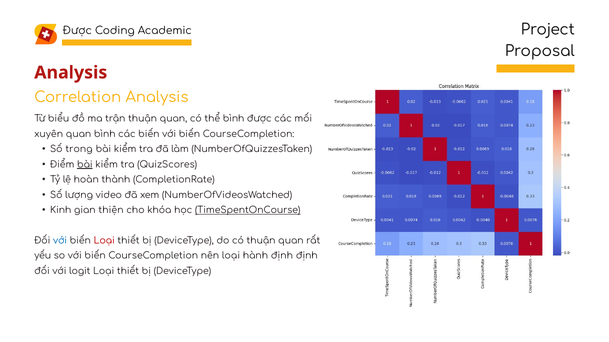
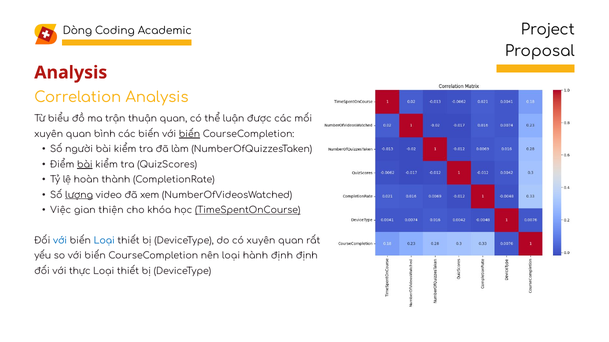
Được at (77, 31): Được -> Dòng
thể bình: bình -> luận
biến at (189, 134) underline: none -> present
trong: trong -> người
lượng underline: none -> present
Kinh: Kinh -> Việc
Loại at (104, 241) colour: red -> blue
có thuận: thuận -> xuyên
logit: logit -> thực
